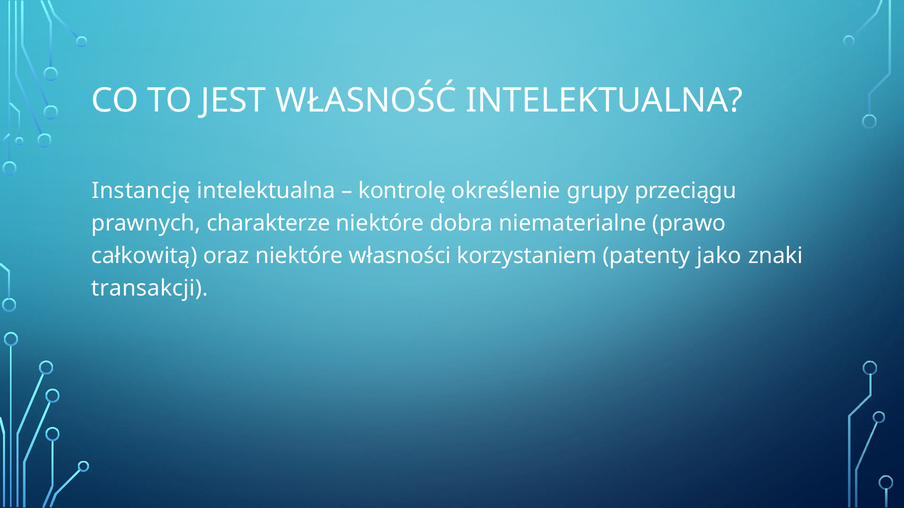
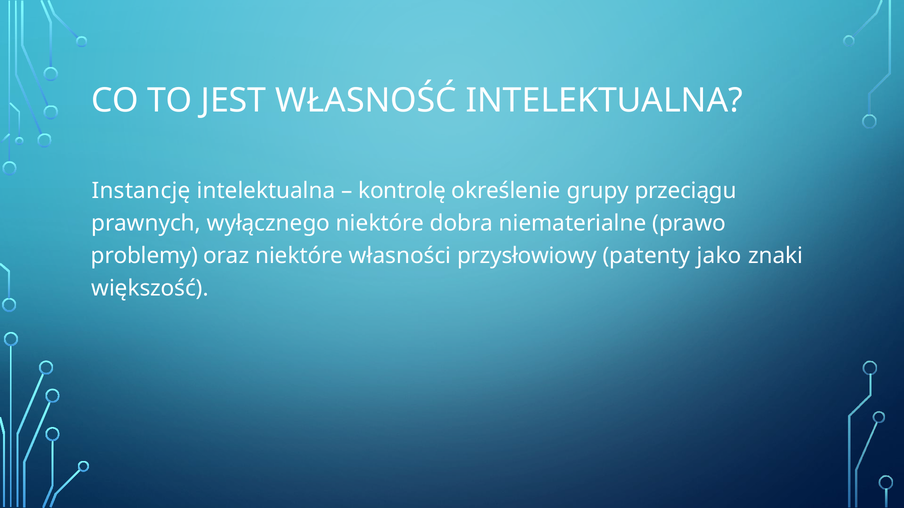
charakterze: charakterze -> wyłącznego
całkowitą: całkowitą -> problemy
korzystaniem: korzystaniem -> przysłowiowy
transakcji: transakcji -> większość
